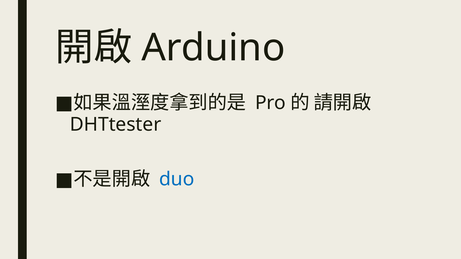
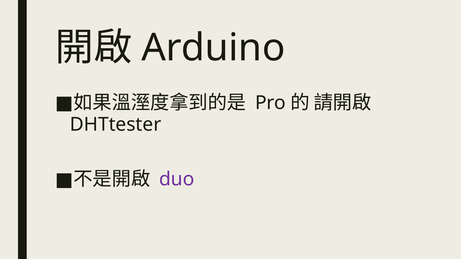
duo colour: blue -> purple
